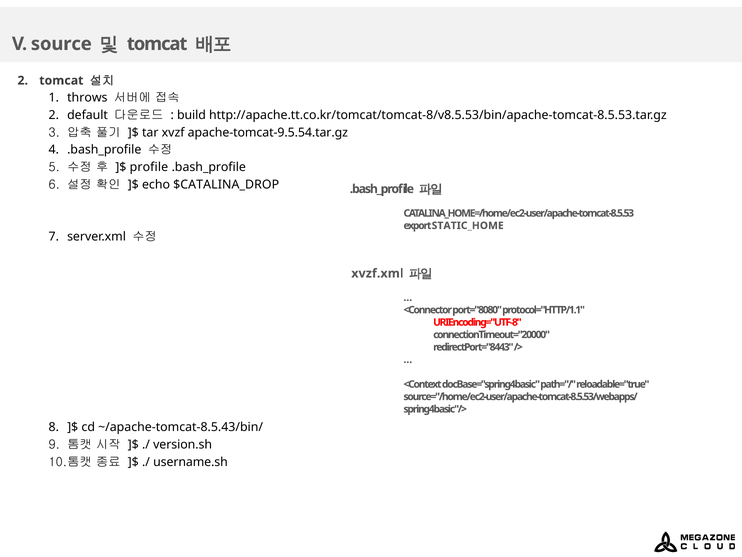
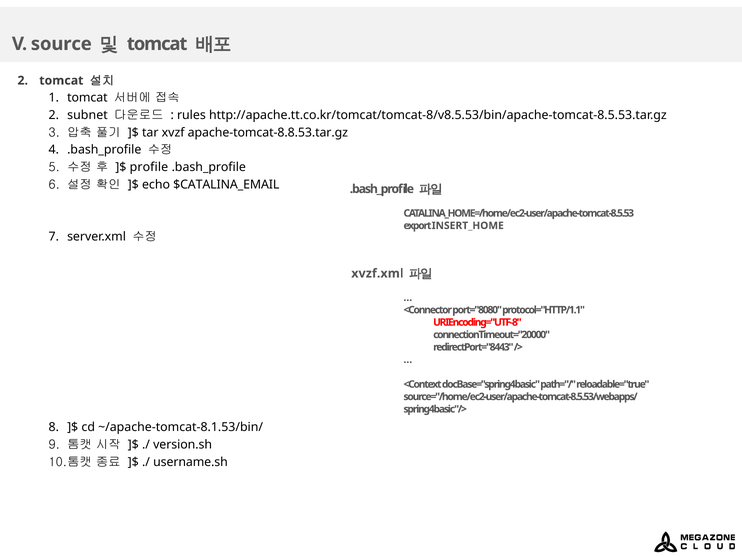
throws at (87, 98): throws -> tomcat
default: default -> subnet
build: build -> rules
apache-tomcat-9.5.54.tar.gz: apache-tomcat-9.5.54.tar.gz -> apache-tomcat-8.8.53.tar.gz
$CATALINA_DROP: $CATALINA_DROP -> $CATALINA_EMAIL
STATIC_HOME: STATIC_HOME -> INSERT_HOME
~/apache-tomcat-8.5.43/bin/: ~/apache-tomcat-8.5.43/bin/ -> ~/apache-tomcat-8.1.53/bin/
